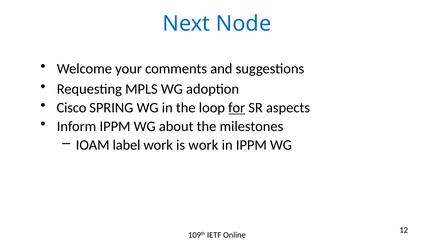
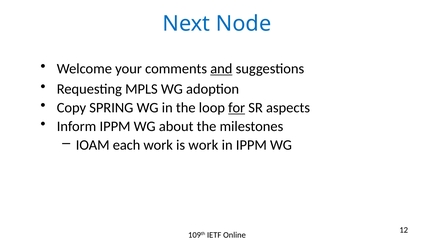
and underline: none -> present
Cisco: Cisco -> Copy
label: label -> each
